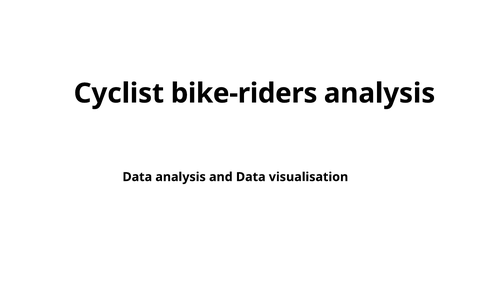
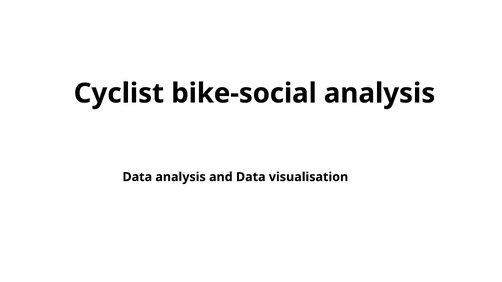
bike-riders: bike-riders -> bike-social
